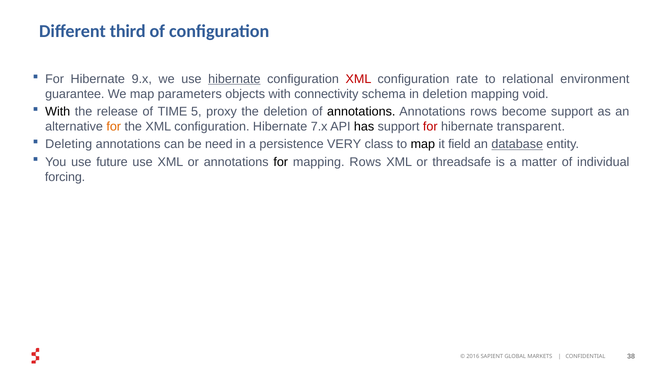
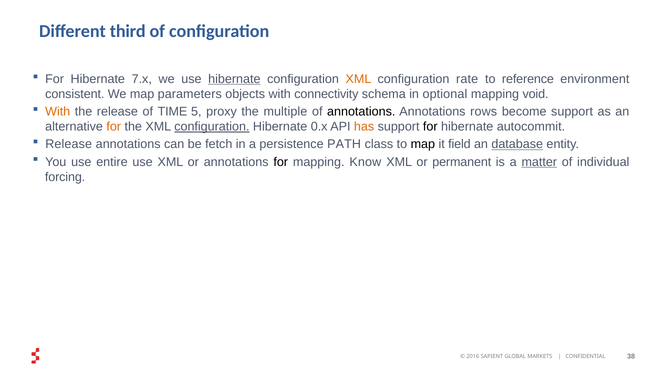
9.x: 9.x -> 7.x
XML at (358, 79) colour: red -> orange
relational: relational -> reference
guarantee: guarantee -> consistent
in deletion: deletion -> optional
With at (58, 111) colour: black -> orange
the deletion: deletion -> multiple
configuration at (212, 126) underline: none -> present
7.x: 7.x -> 0.x
has colour: black -> orange
for at (430, 126) colour: red -> black
transparent: transparent -> autocommit
Deleting at (69, 144): Deleting -> Release
need: need -> fetch
VERY: VERY -> PATH
future: future -> entire
mapping Rows: Rows -> Know
threadsafe: threadsafe -> permanent
matter underline: none -> present
